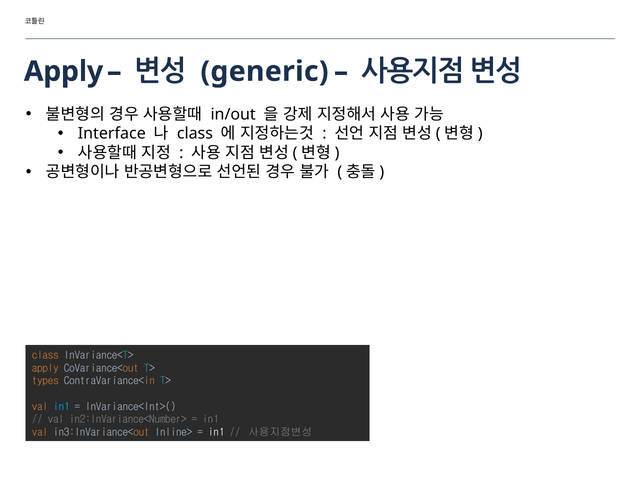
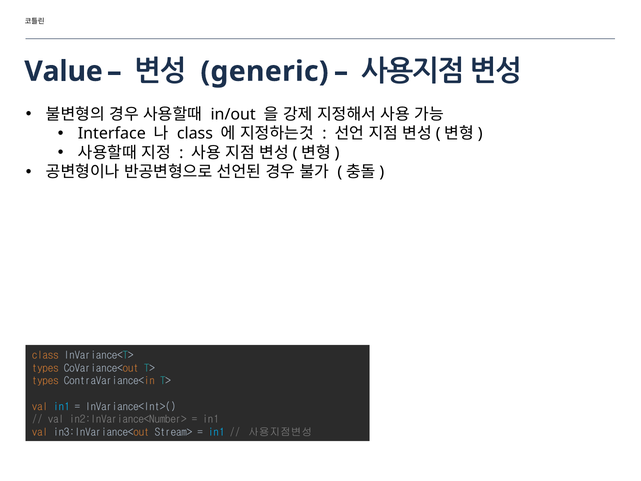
Apply at (64, 71): Apply -> Value
apply at (45, 368): apply -> types
Inline>: Inline> -> Stream>
in1 at (216, 432) colour: white -> light blue
